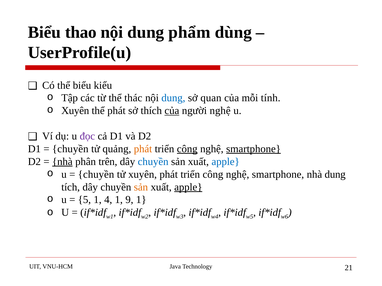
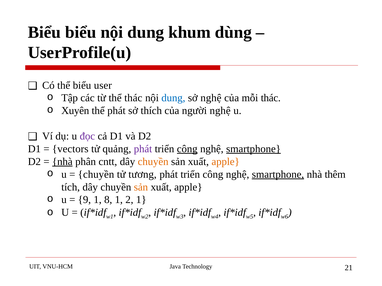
Biểu thao: thao -> biểu
phẩm: phẩm -> khum
kiểu: kiểu -> user
sở quan: quan -> nghệ
mỗi tính: tính -> thác
của at (172, 111) underline: present -> none
chuyền at (70, 149): chuyền -> vectors
phát at (143, 149) colour: orange -> purple
trên: trên -> cntt
chuyền at (153, 162) colour: blue -> orange
apple at (226, 162) colour: blue -> orange
tử xuyên: xuyên -> tương
smartphone at (278, 175) underline: none -> present
nhà dung: dung -> thêm
apple at (188, 187) underline: present -> none
5: 5 -> 9
4: 4 -> 8
9: 9 -> 2
